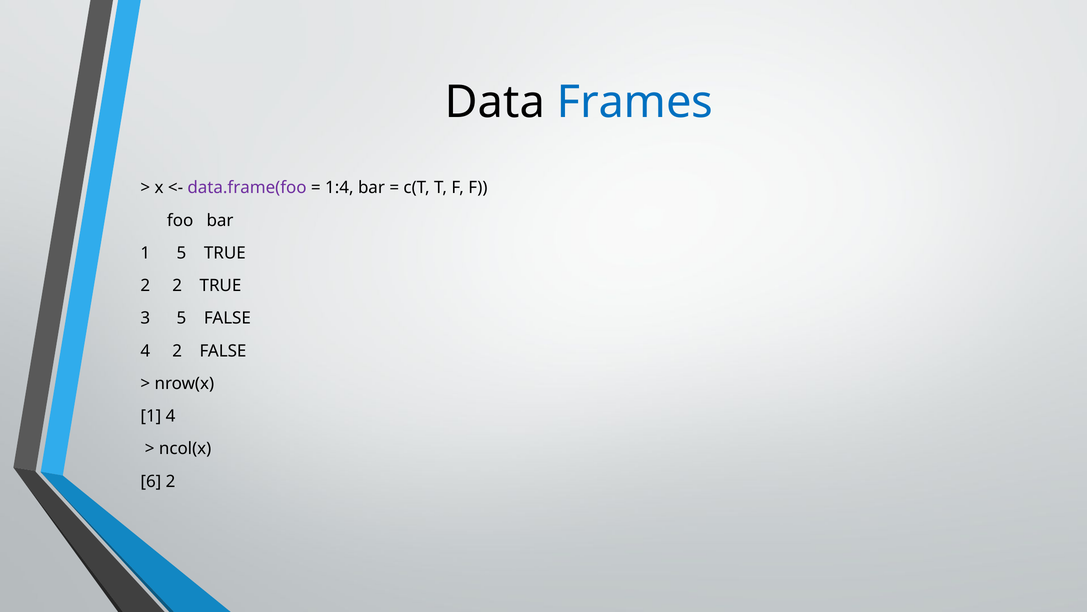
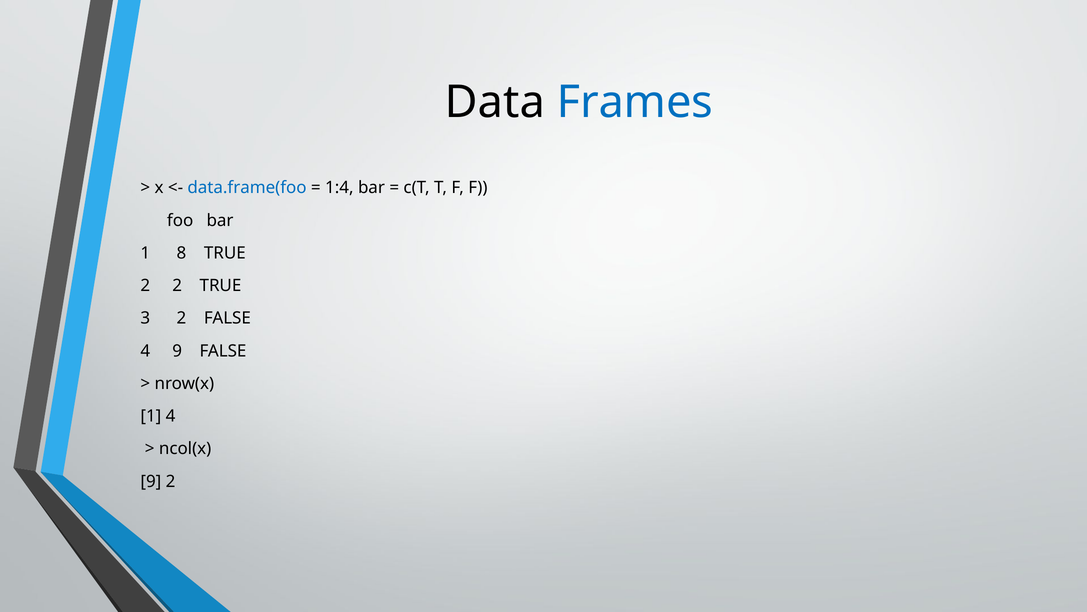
data.frame(foo colour: purple -> blue
1 5: 5 -> 8
3 5: 5 -> 2
4 2: 2 -> 9
6 at (151, 481): 6 -> 9
